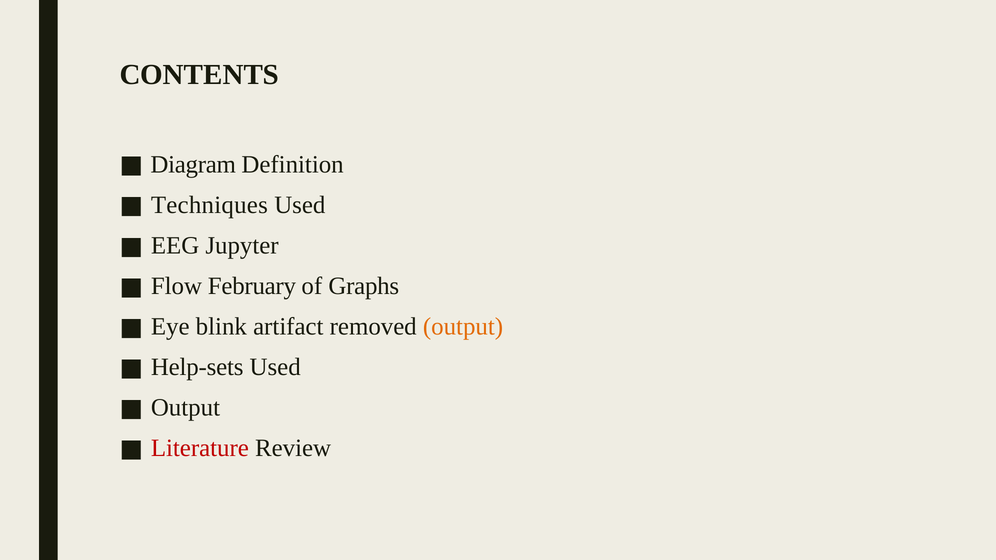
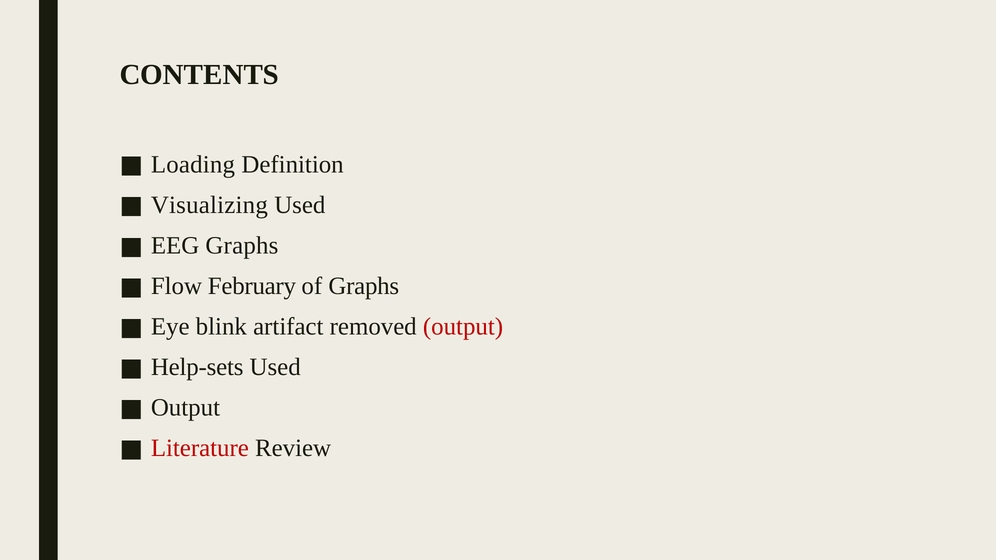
Diagram: Diagram -> Loading
Techniques: Techniques -> Visualizing
EEG Jupyter: Jupyter -> Graphs
output at (463, 327) colour: orange -> red
